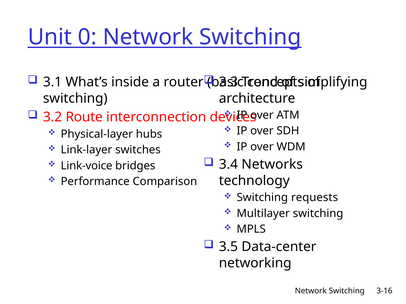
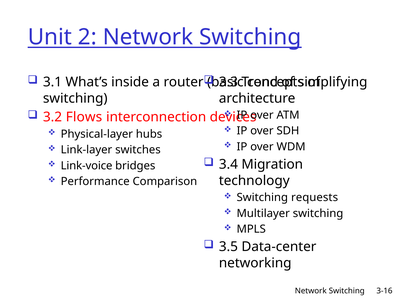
0: 0 -> 2
Route: Route -> Flows
Networks: Networks -> Migration
